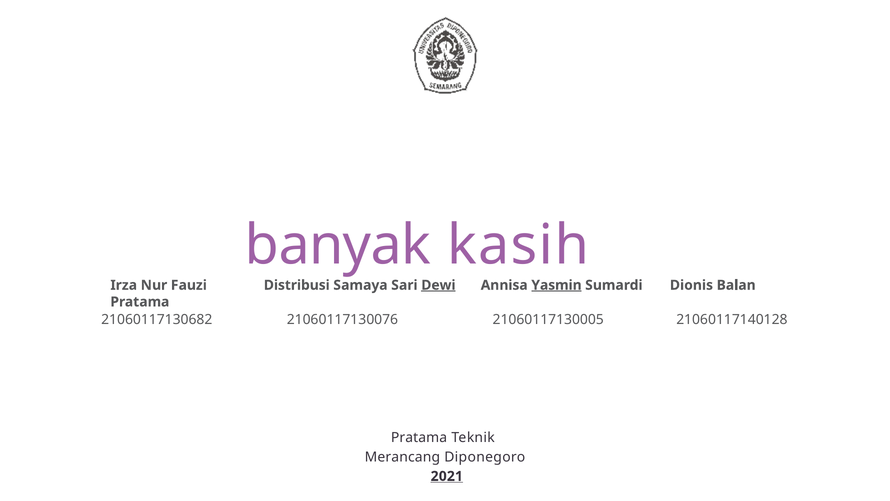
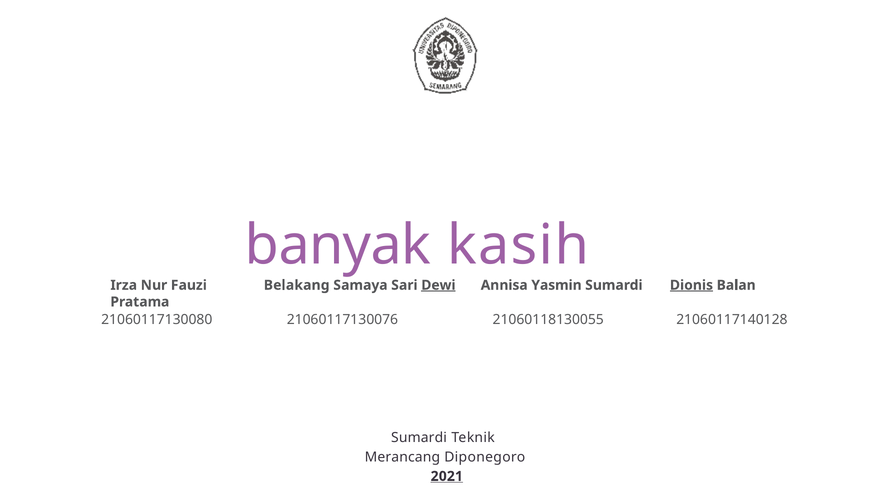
Distribusi: Distribusi -> Belakang
Yasmin underline: present -> none
Dionis underline: none -> present
21060117130682: 21060117130682 -> 21060117130080
21060117130005: 21060117130005 -> 21060118130055
Pratama at (419, 437): Pratama -> Sumardi
